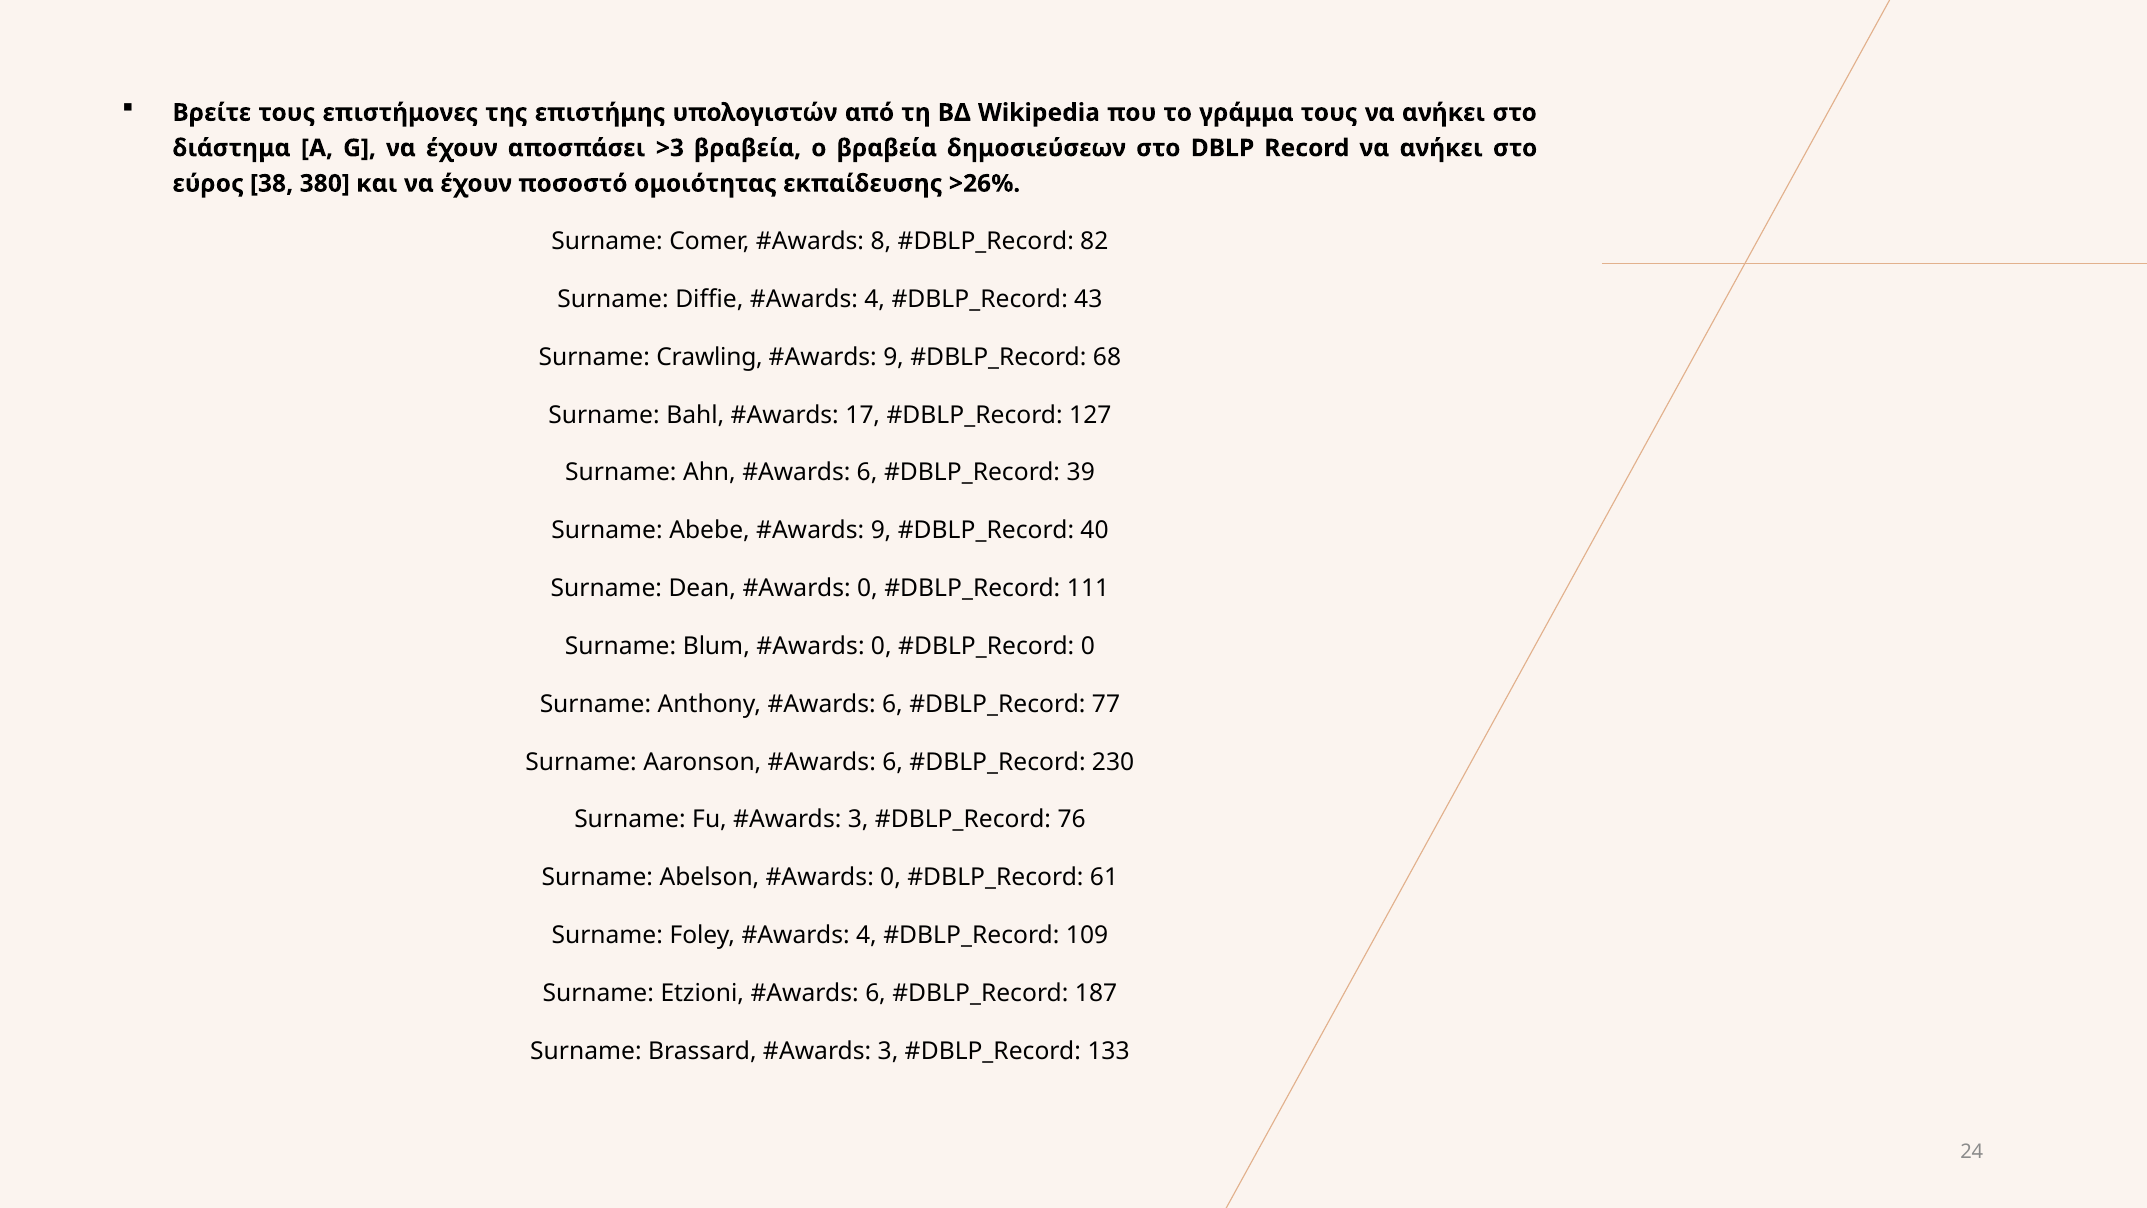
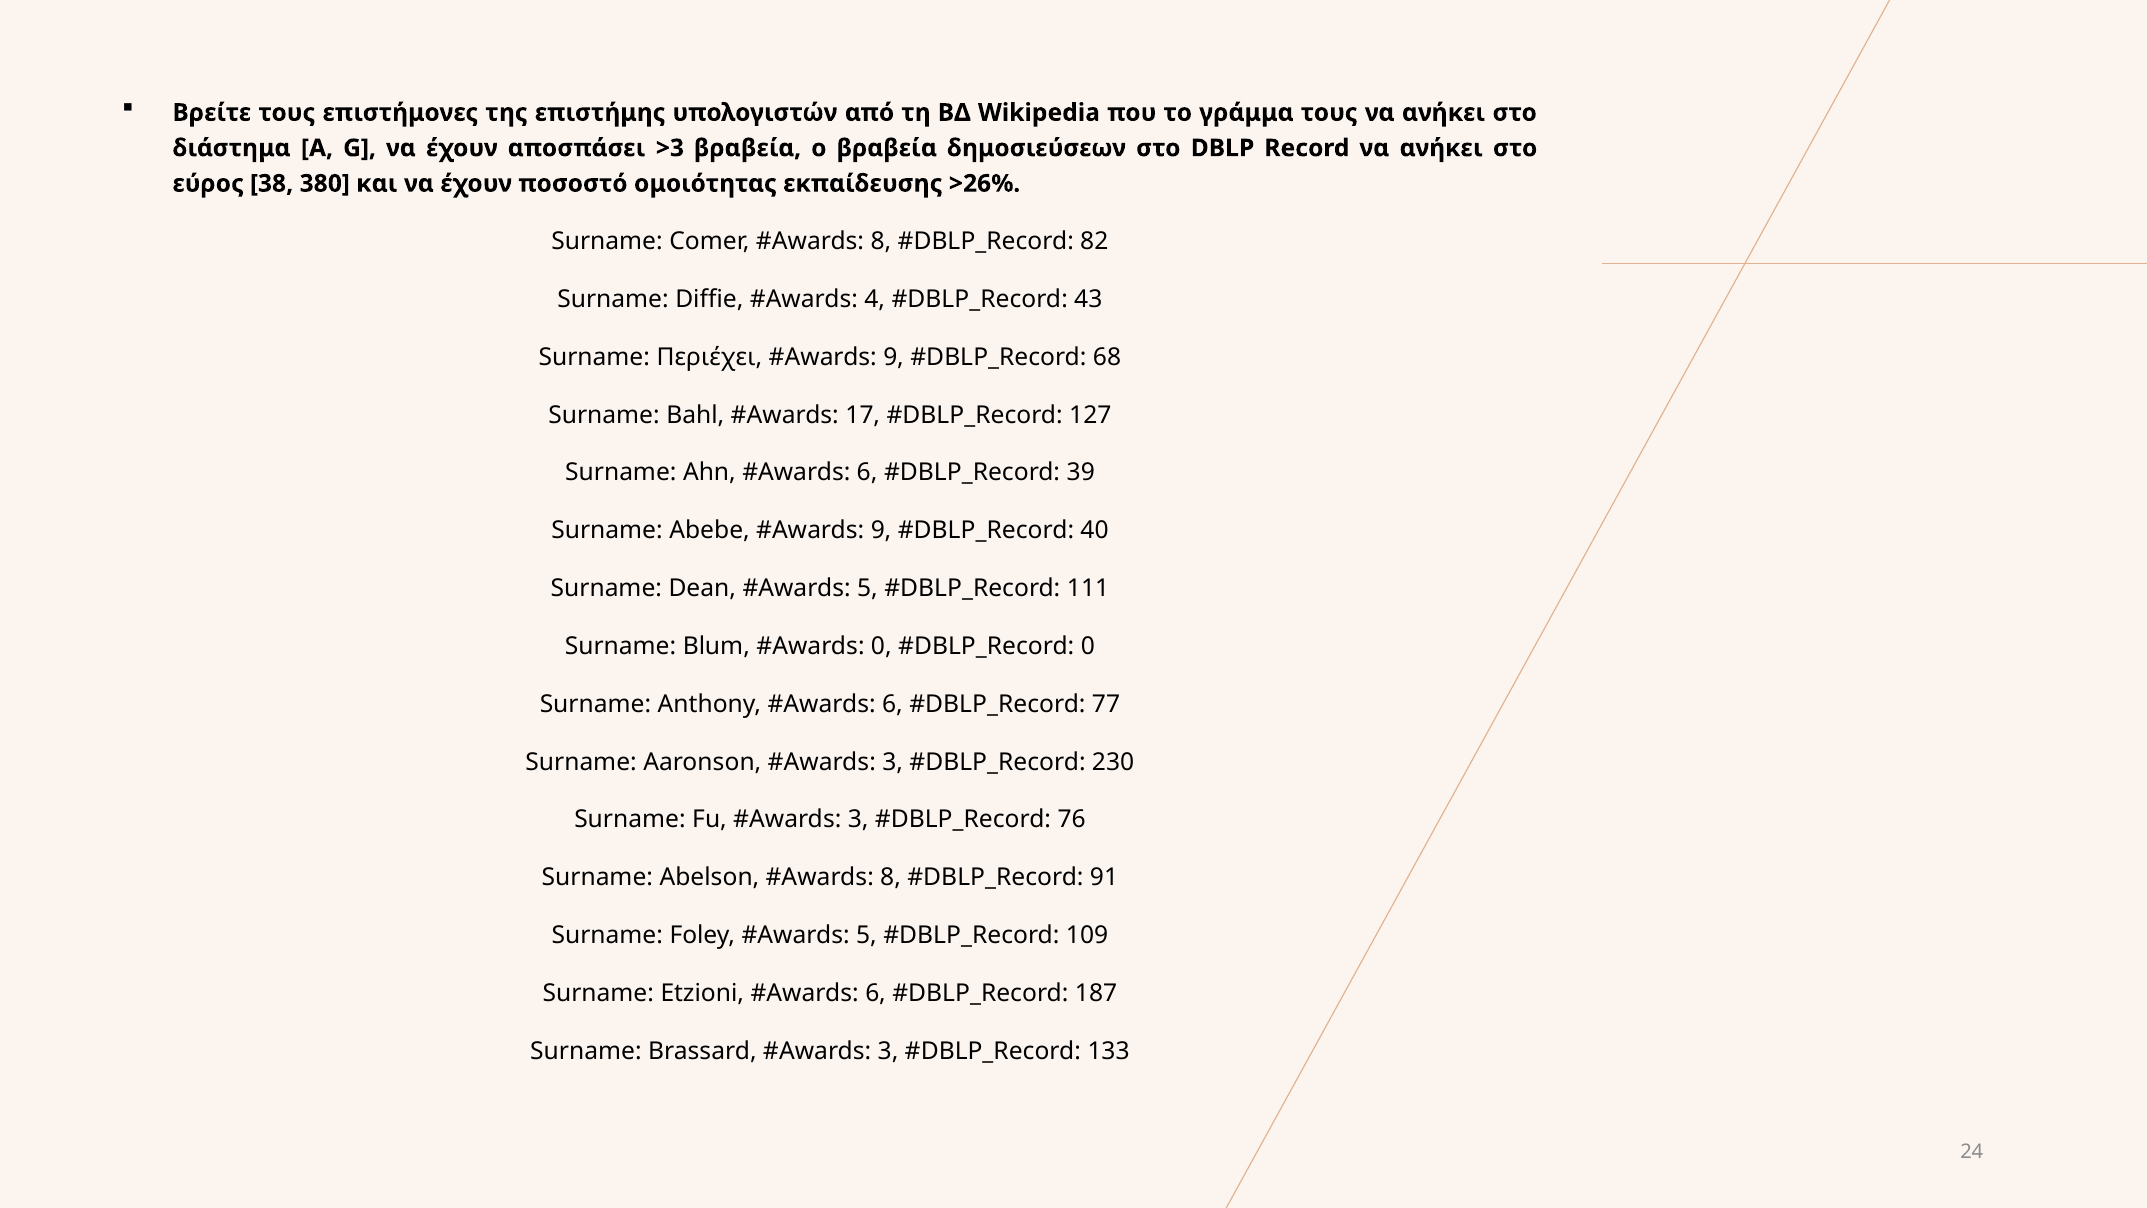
Crawling: Crawling -> Περιέχει
0 at (867, 588): 0 -> 5
6 at (893, 762): 6 -> 3
0 at (890, 877): 0 -> 8
61: 61 -> 91
4 at (866, 935): 4 -> 5
